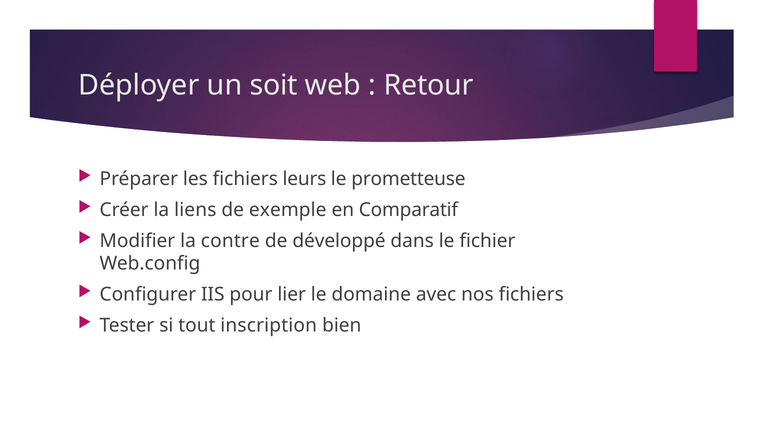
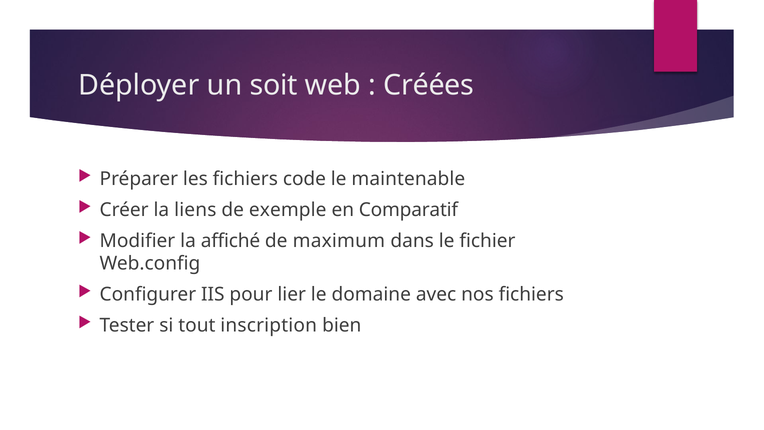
Retour: Retour -> Créées
leurs: leurs -> code
prometteuse: prometteuse -> maintenable
contre: contre -> affiché
développé: développé -> maximum
